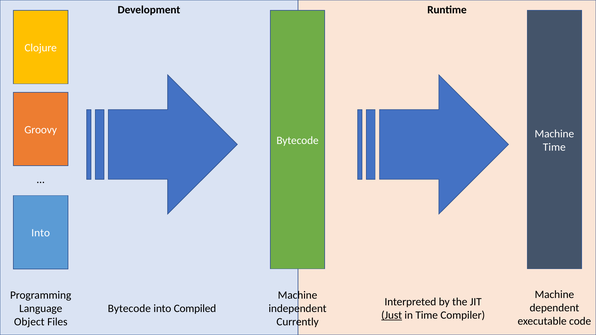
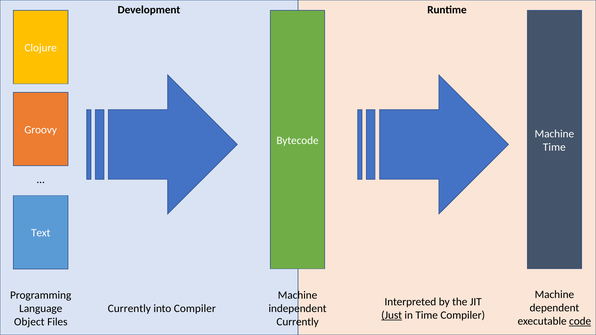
Into at (41, 233): Into -> Text
Bytecode at (129, 309): Bytecode -> Currently
into Compiled: Compiled -> Compiler
code underline: none -> present
